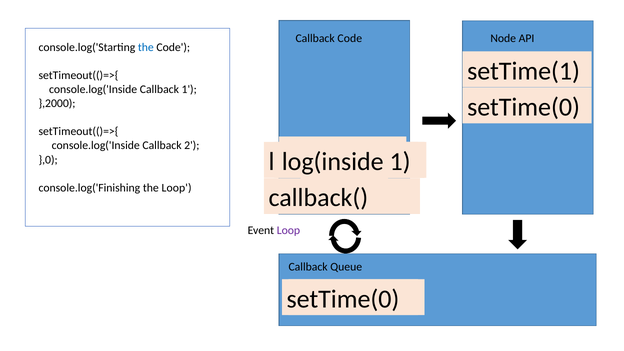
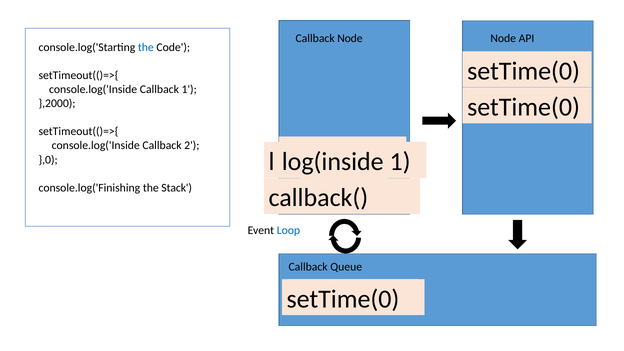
Callback Code: Code -> Node
setTime(1 at (524, 71): setTime(1 -> setTime(0
the Loop: Loop -> Stack
Loop at (288, 230) colour: purple -> blue
